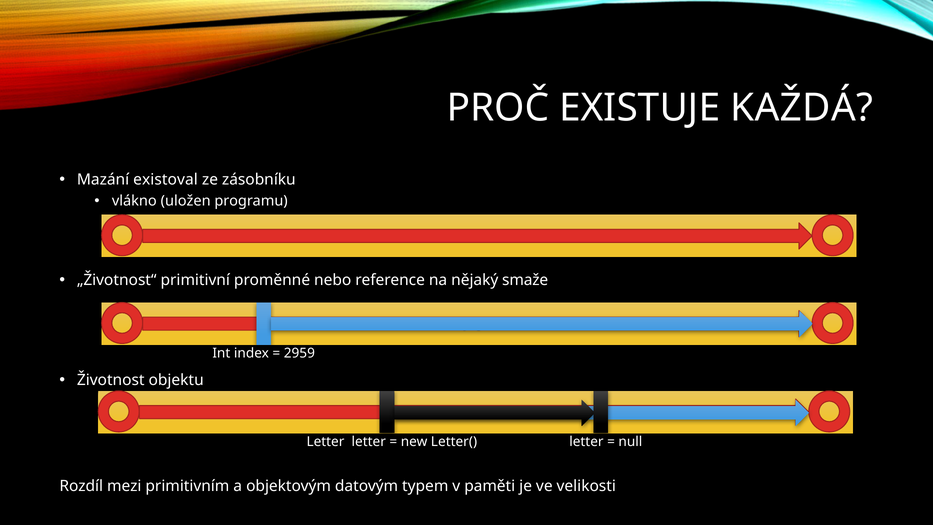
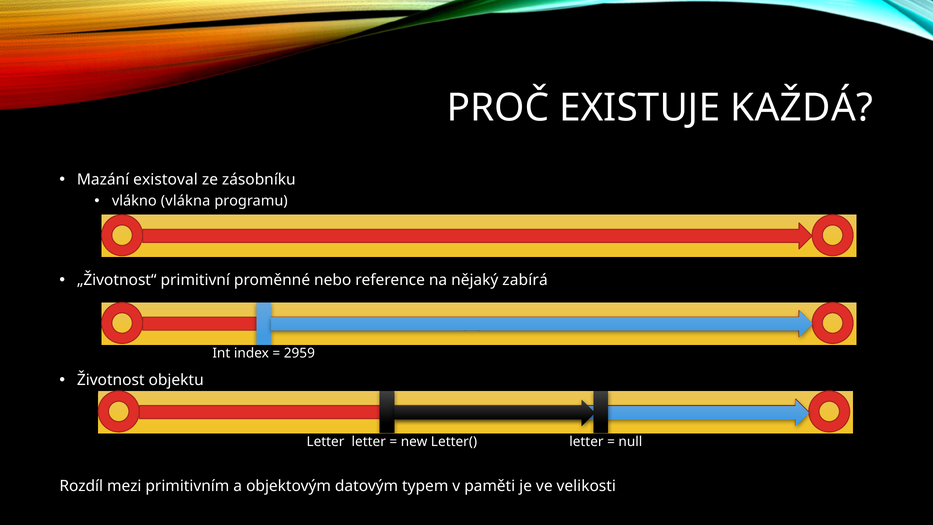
uložen: uložen -> vlákna
smaže: smaže -> zabírá
